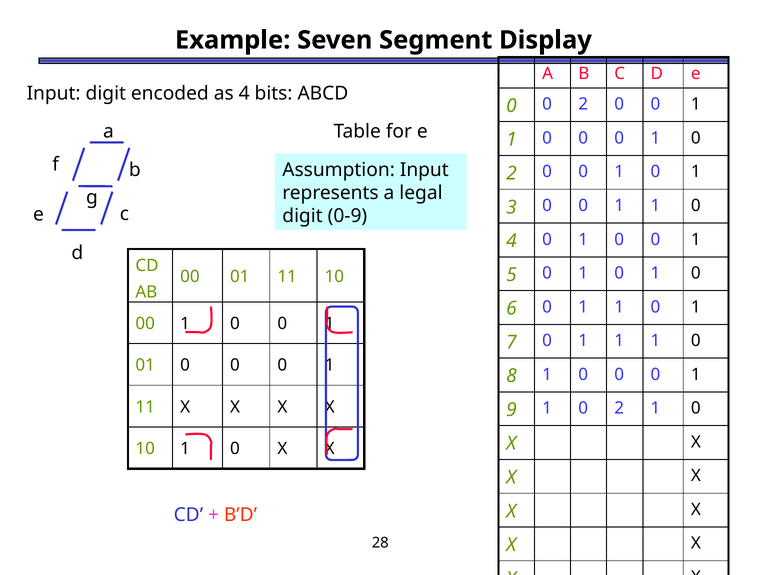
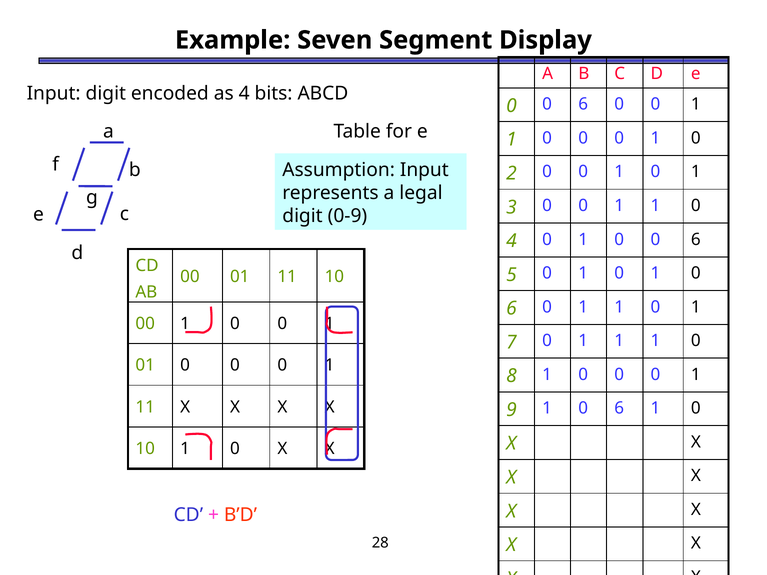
2 at (583, 104): 2 -> 6
1 at (696, 239): 1 -> 6
9 1 0 2: 2 -> 6
